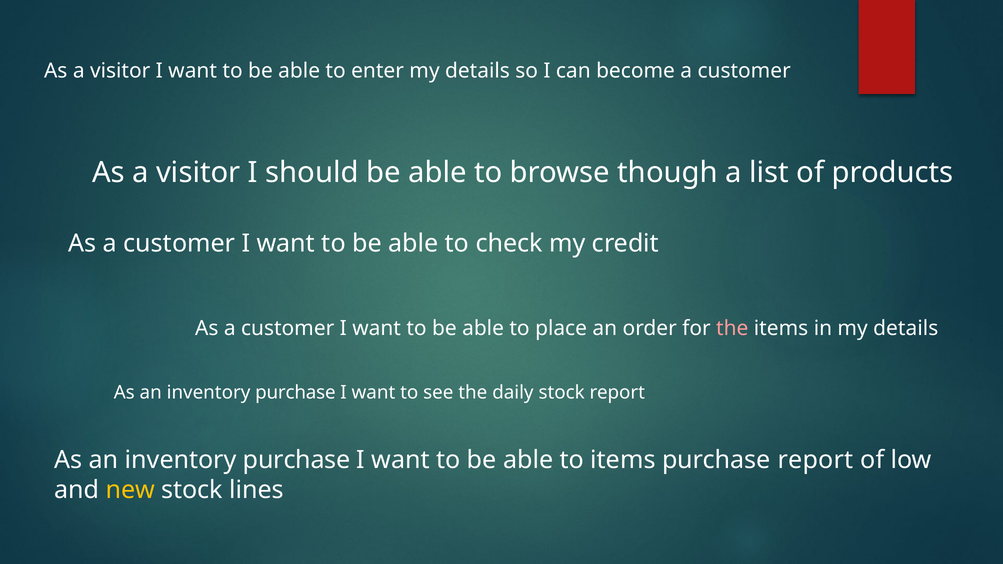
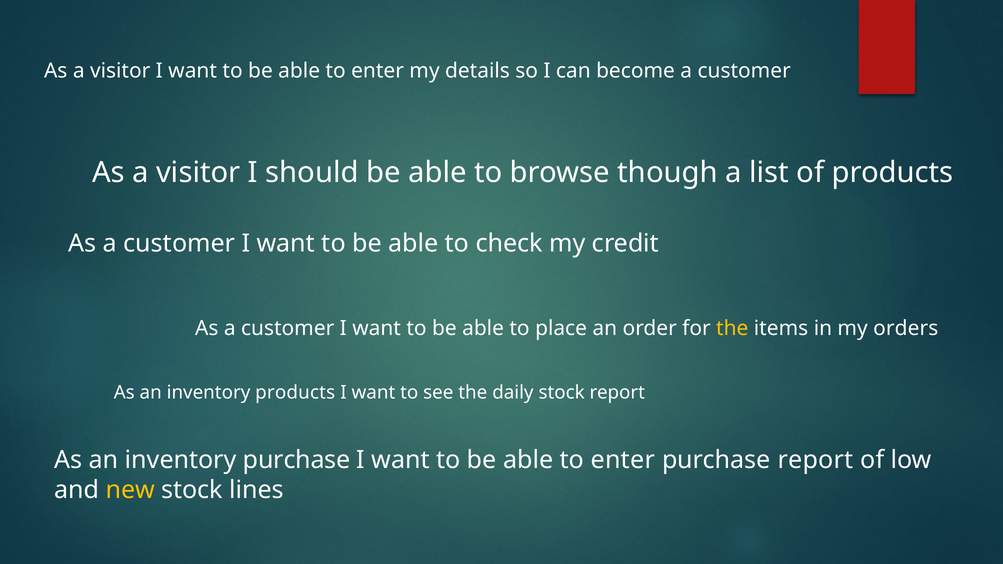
the at (732, 329) colour: pink -> yellow
in my details: details -> orders
purchase at (295, 393): purchase -> products
items at (623, 460): items -> enter
